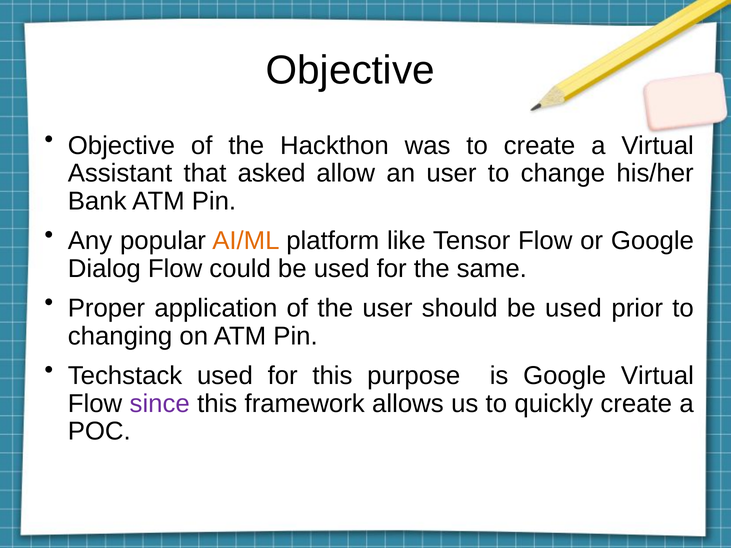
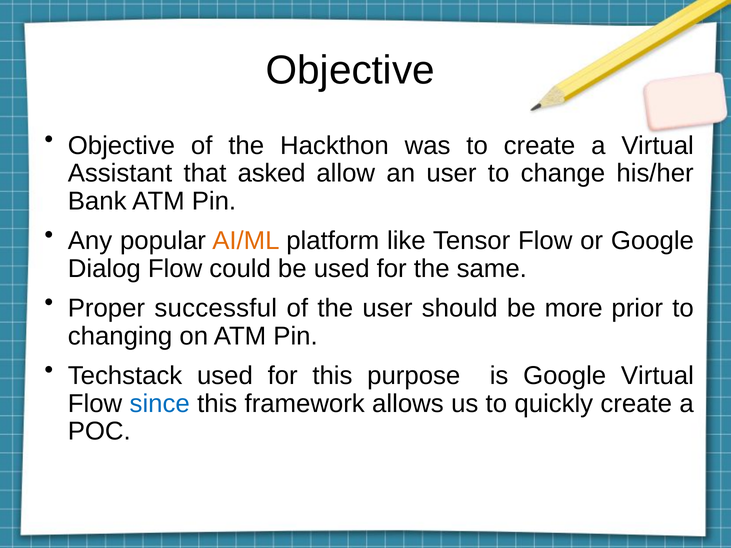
application: application -> successful
should be used: used -> more
since colour: purple -> blue
